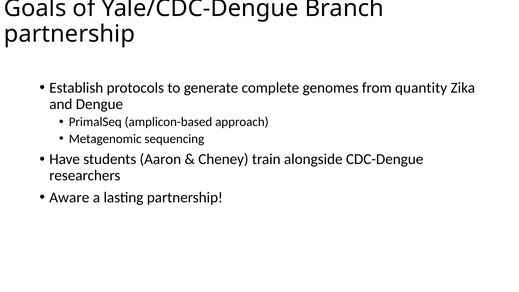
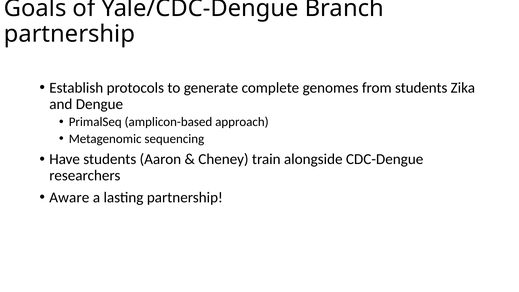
from quantity: quantity -> students
